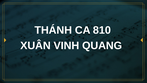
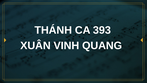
810: 810 -> 393
